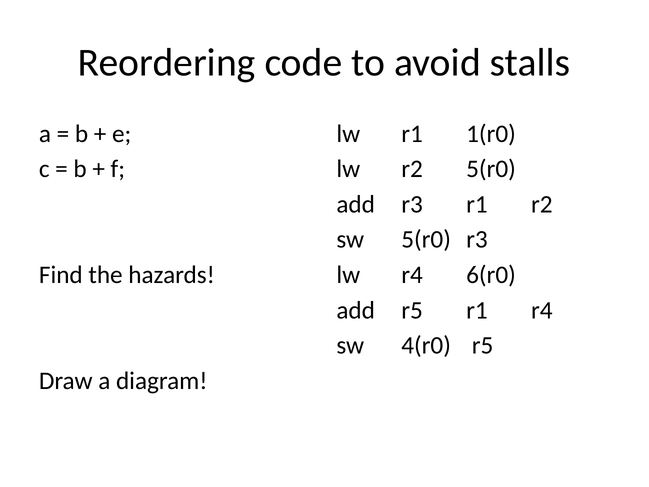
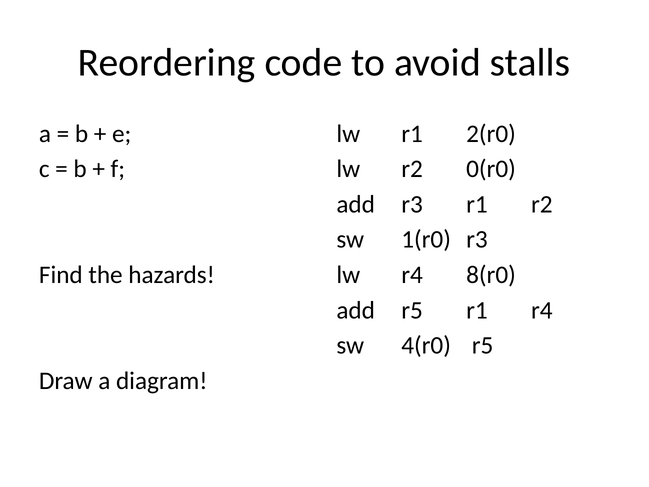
1(r0: 1(r0 -> 2(r0
r2 5(r0: 5(r0 -> 0(r0
sw 5(r0: 5(r0 -> 1(r0
6(r0: 6(r0 -> 8(r0
